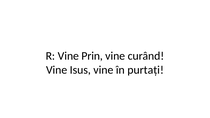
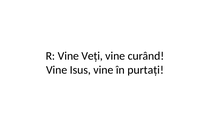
Prin: Prin -> Veți
